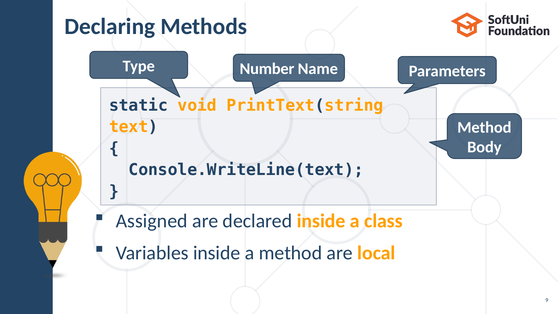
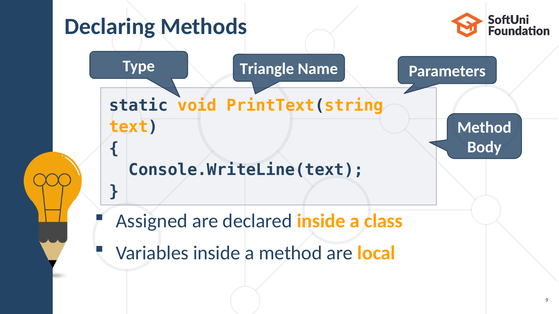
Number: Number -> Triangle
